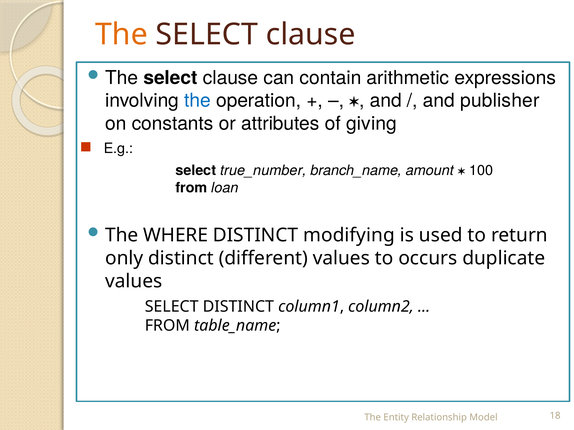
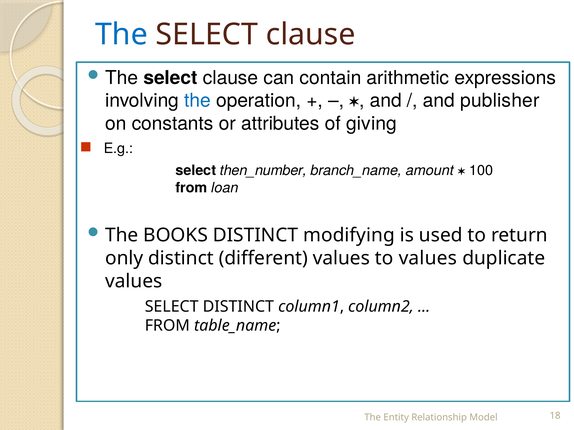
The at (121, 35) colour: orange -> blue
true_number: true_number -> then_number
WHERE: WHERE -> BOOKS
to occurs: occurs -> values
